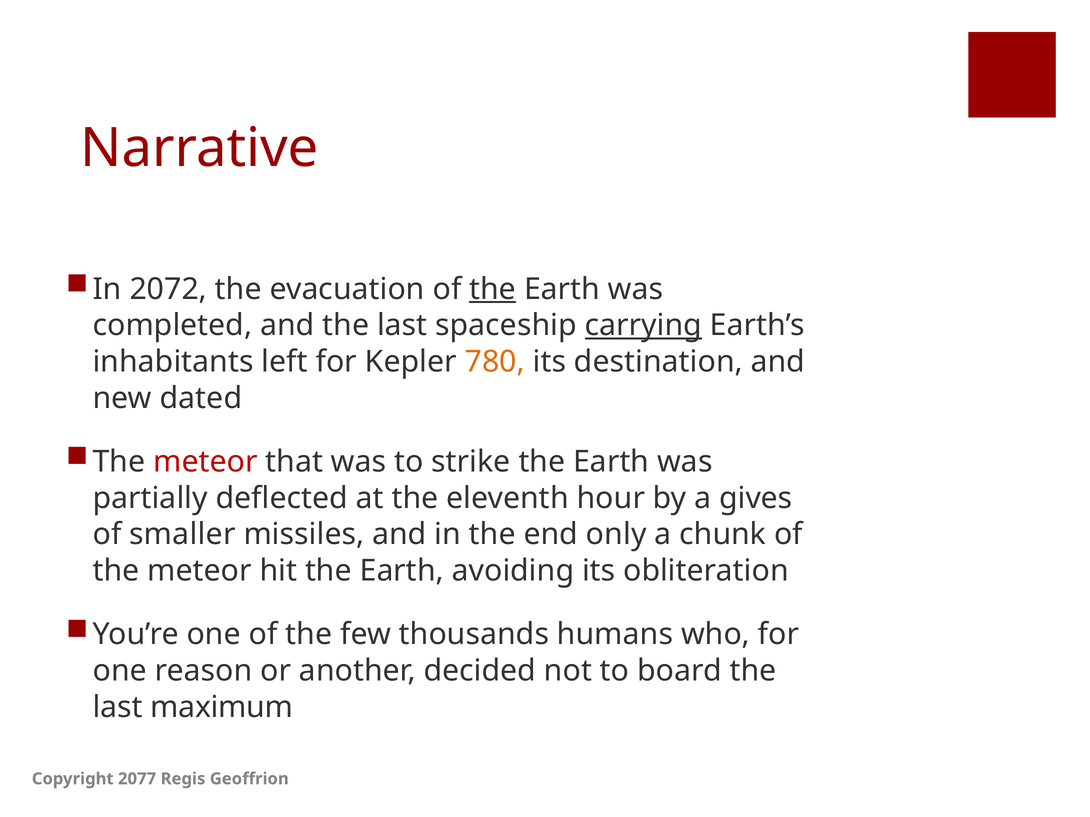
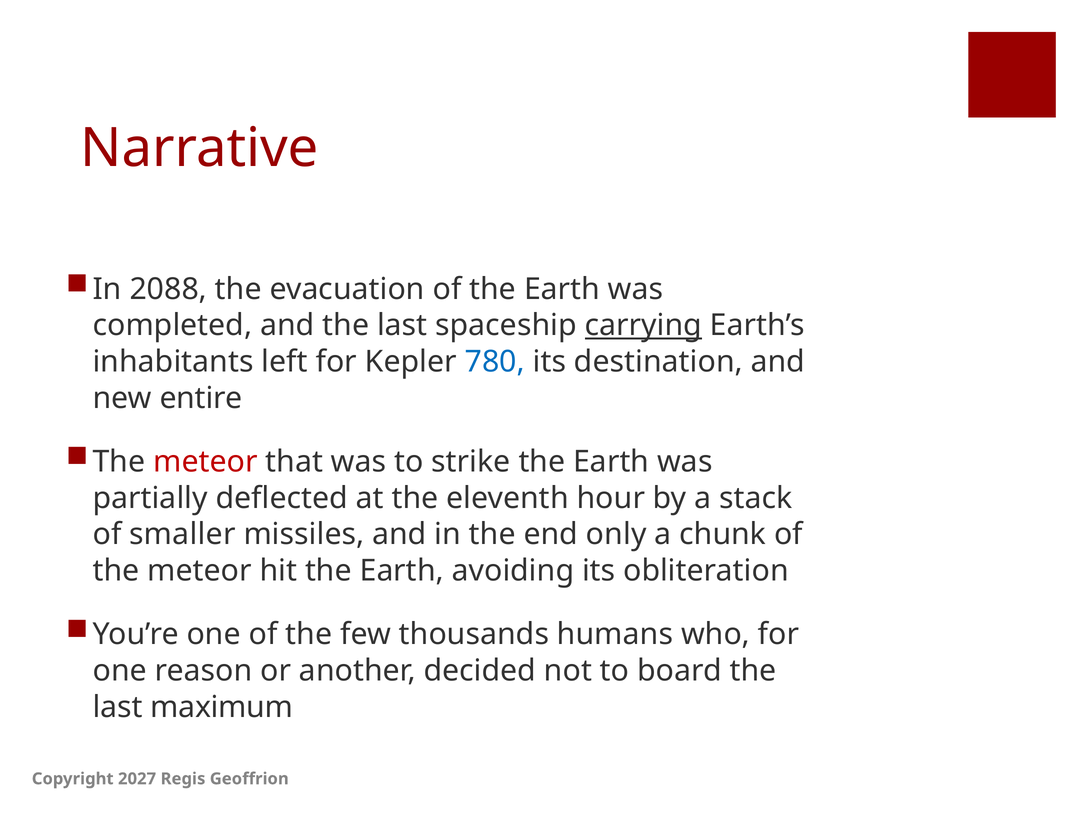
2072: 2072 -> 2088
the at (493, 289) underline: present -> none
780 colour: orange -> blue
dated: dated -> entire
gives: gives -> stack
2077: 2077 -> 2027
